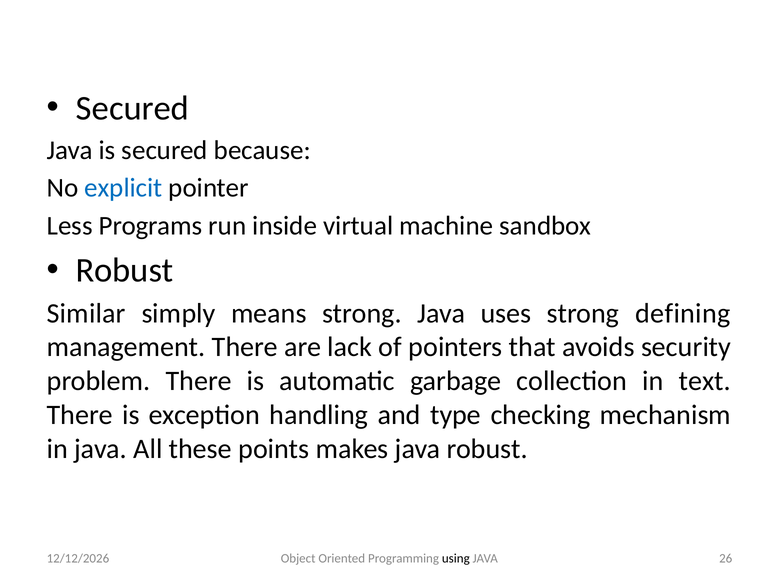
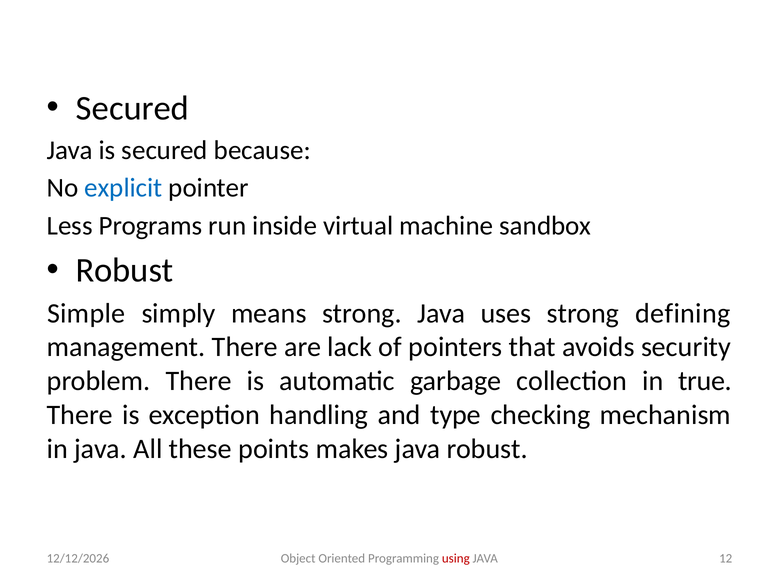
Similar: Similar -> Simple
text: text -> true
using colour: black -> red
26: 26 -> 12
